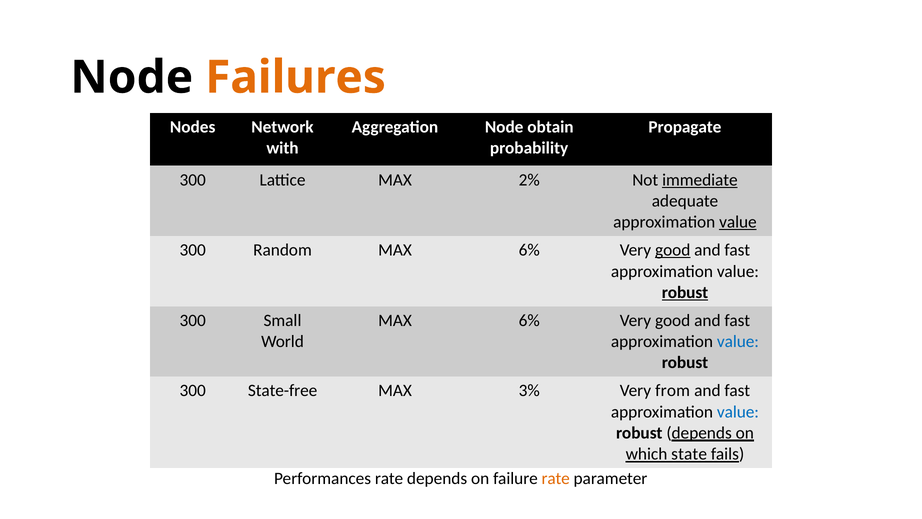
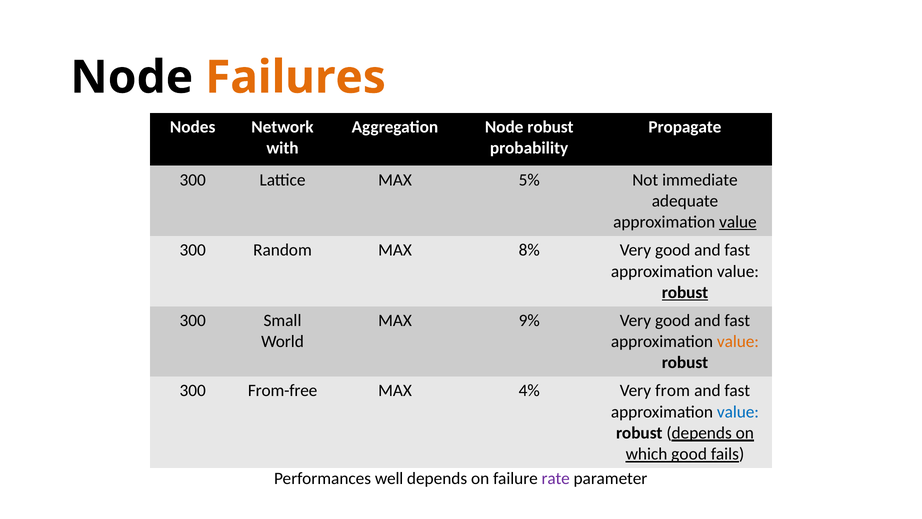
Node obtain: obtain -> robust
2%: 2% -> 5%
immediate underline: present -> none
Random MAX 6%: 6% -> 8%
good at (673, 250) underline: present -> none
6% at (529, 320): 6% -> 9%
value at (738, 341) colour: blue -> orange
State-free: State-free -> From-free
3%: 3% -> 4%
which state: state -> good
Performances rate: rate -> well
rate at (556, 478) colour: orange -> purple
